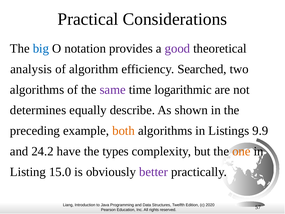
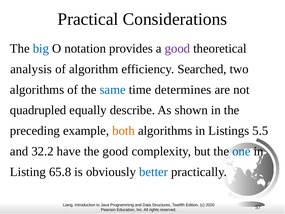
same colour: purple -> blue
logarithmic: logarithmic -> determines
determines: determines -> quadrupled
9.9: 9.9 -> 5.5
24.2: 24.2 -> 32.2
the types: types -> good
one colour: orange -> blue
15.0: 15.0 -> 65.8
better colour: purple -> blue
